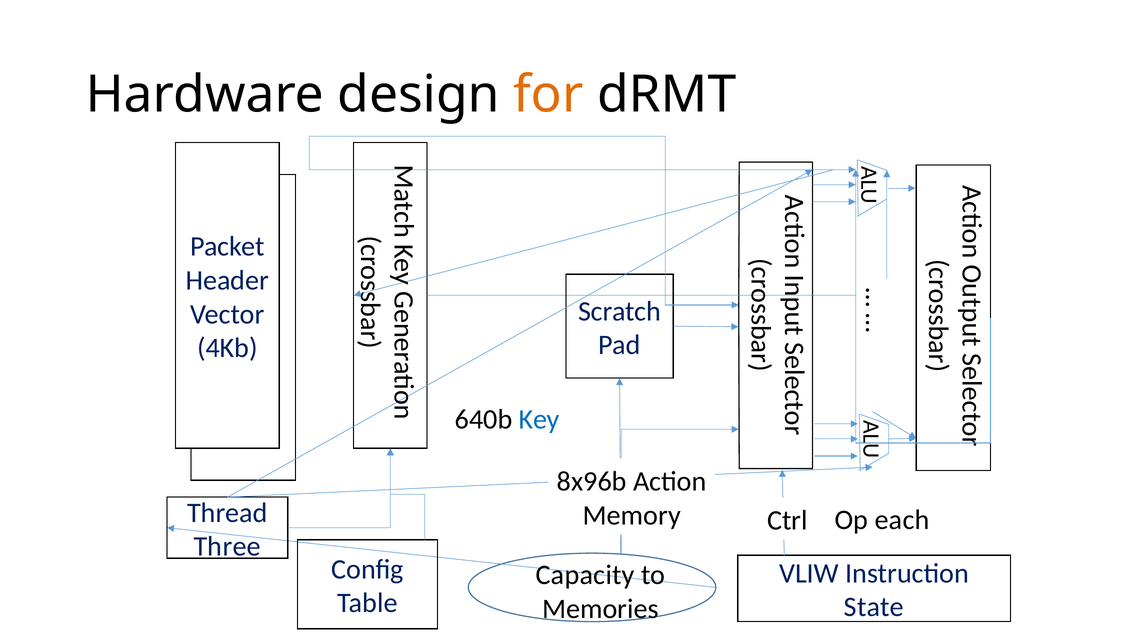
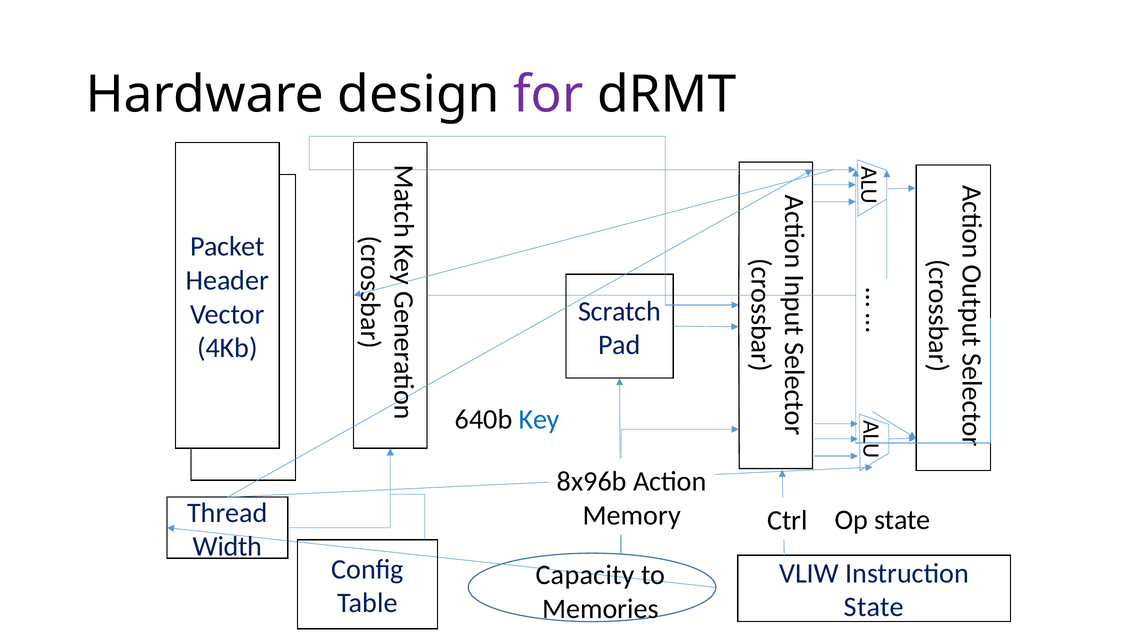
for colour: orange -> purple
Op each: each -> state
Three: Three -> Width
